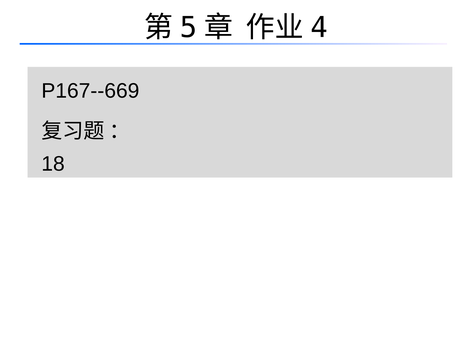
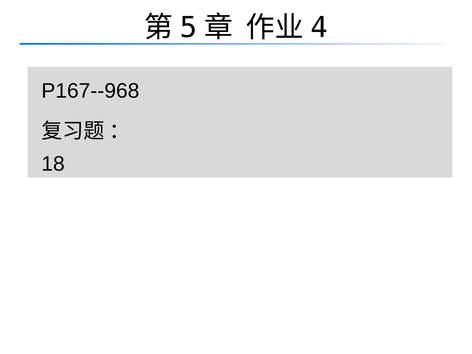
P167--669: P167--669 -> P167--968
